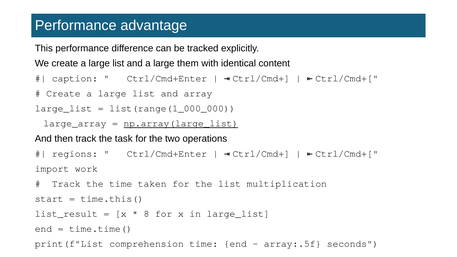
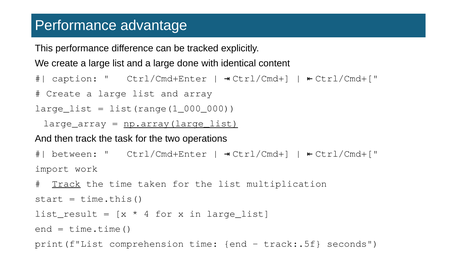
them: them -> done
regions: regions -> between
Track at (66, 184) underline: none -> present
8: 8 -> 4
array:.5f: array:.5f -> track:.5f
